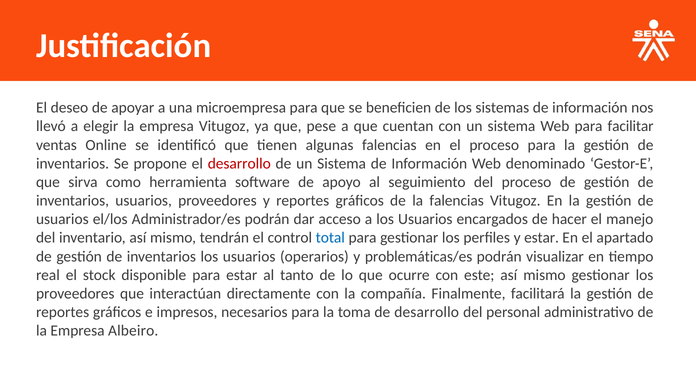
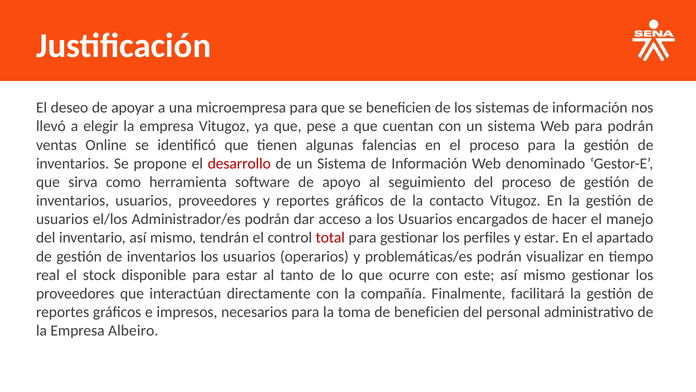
para facilitar: facilitar -> podrán
la falencias: falencias -> contacto
total colour: blue -> red
de desarrollo: desarrollo -> beneficien
